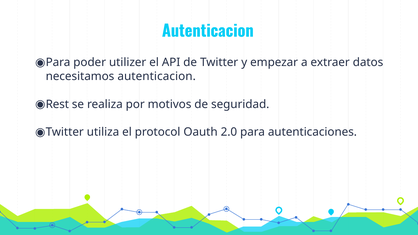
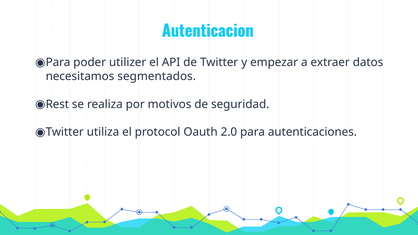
necesitamos autenticacion: autenticacion -> segmentados
